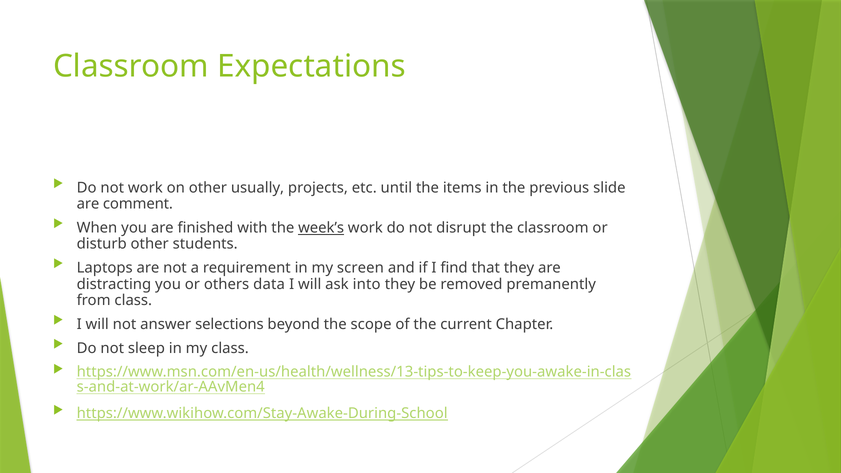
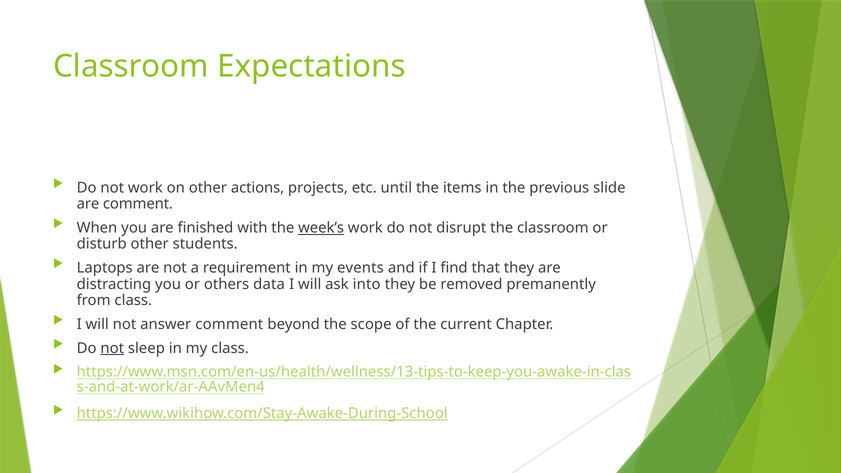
usually: usually -> actions
screen: screen -> events
answer selections: selections -> comment
not at (112, 348) underline: none -> present
